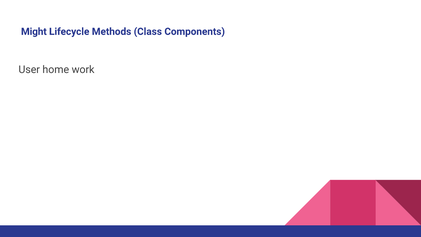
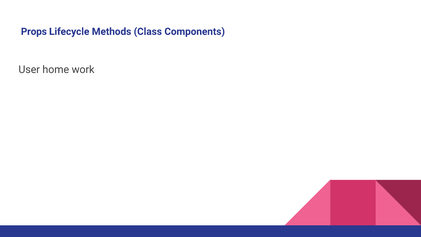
Might: Might -> Props
